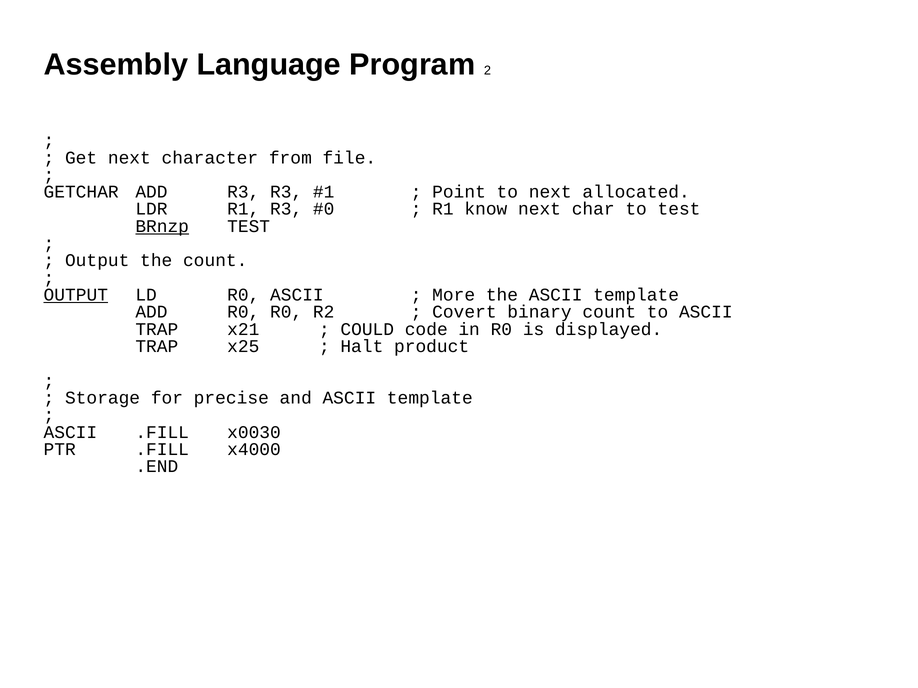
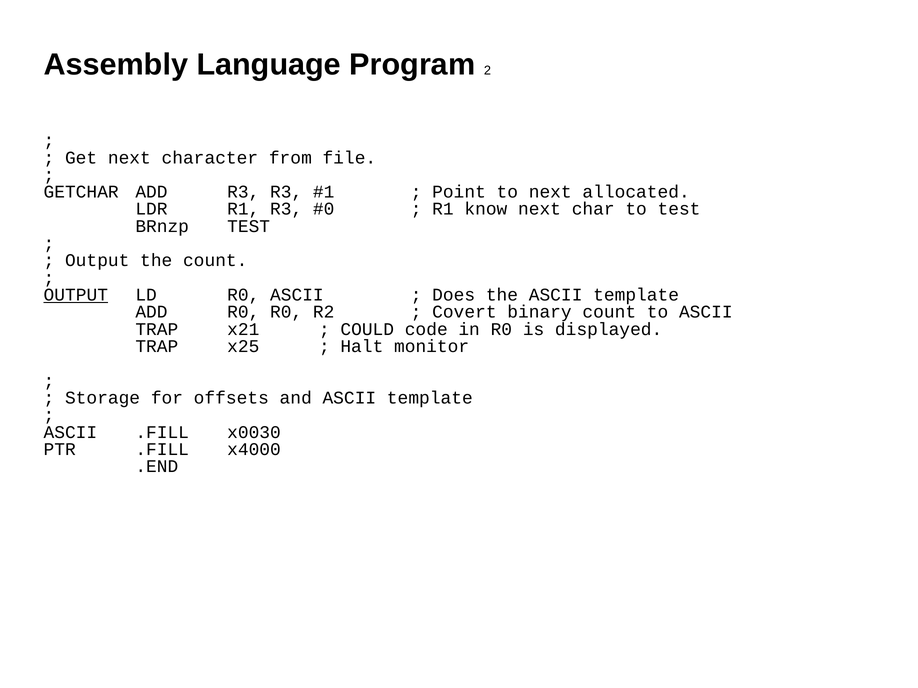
BRnzp underline: present -> none
More: More -> Does
product: product -> monitor
precise: precise -> offsets
